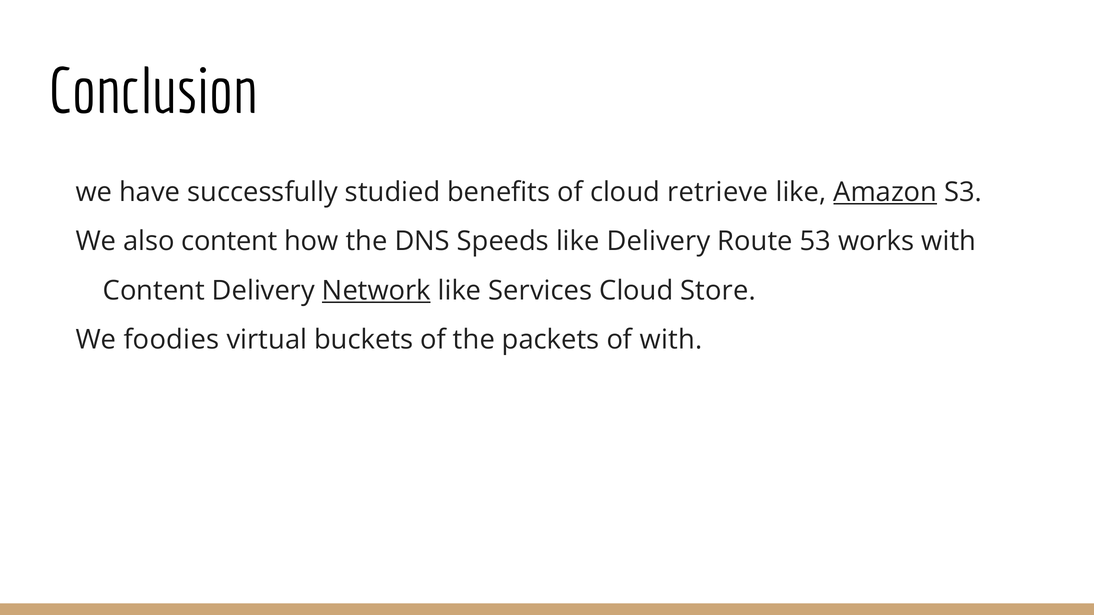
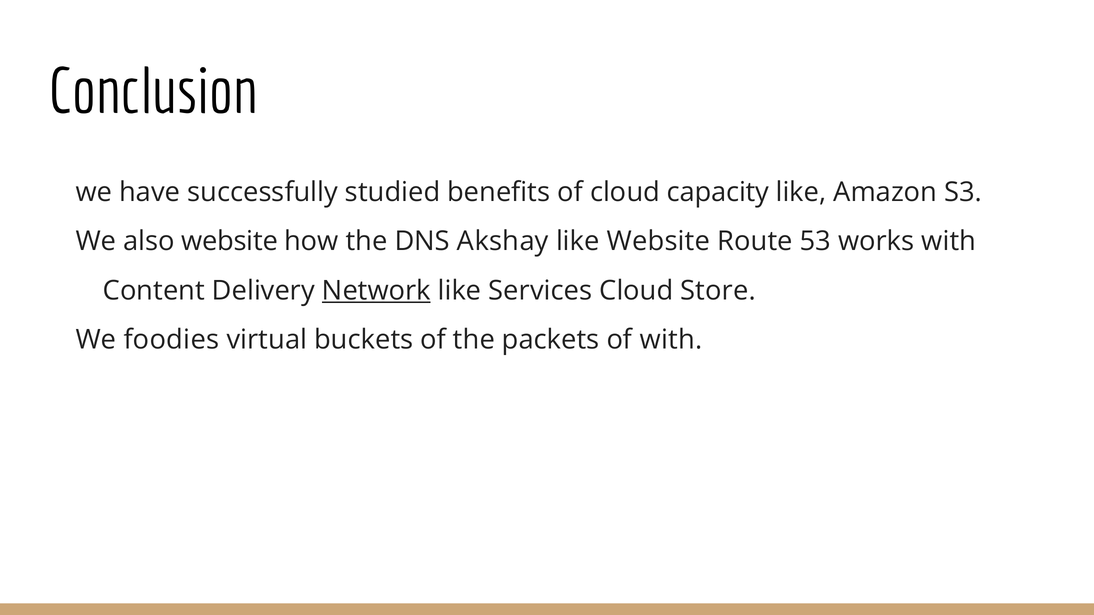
retrieve: retrieve -> capacity
Amazon underline: present -> none
also content: content -> website
Speeds: Speeds -> Akshay
like Delivery: Delivery -> Website
